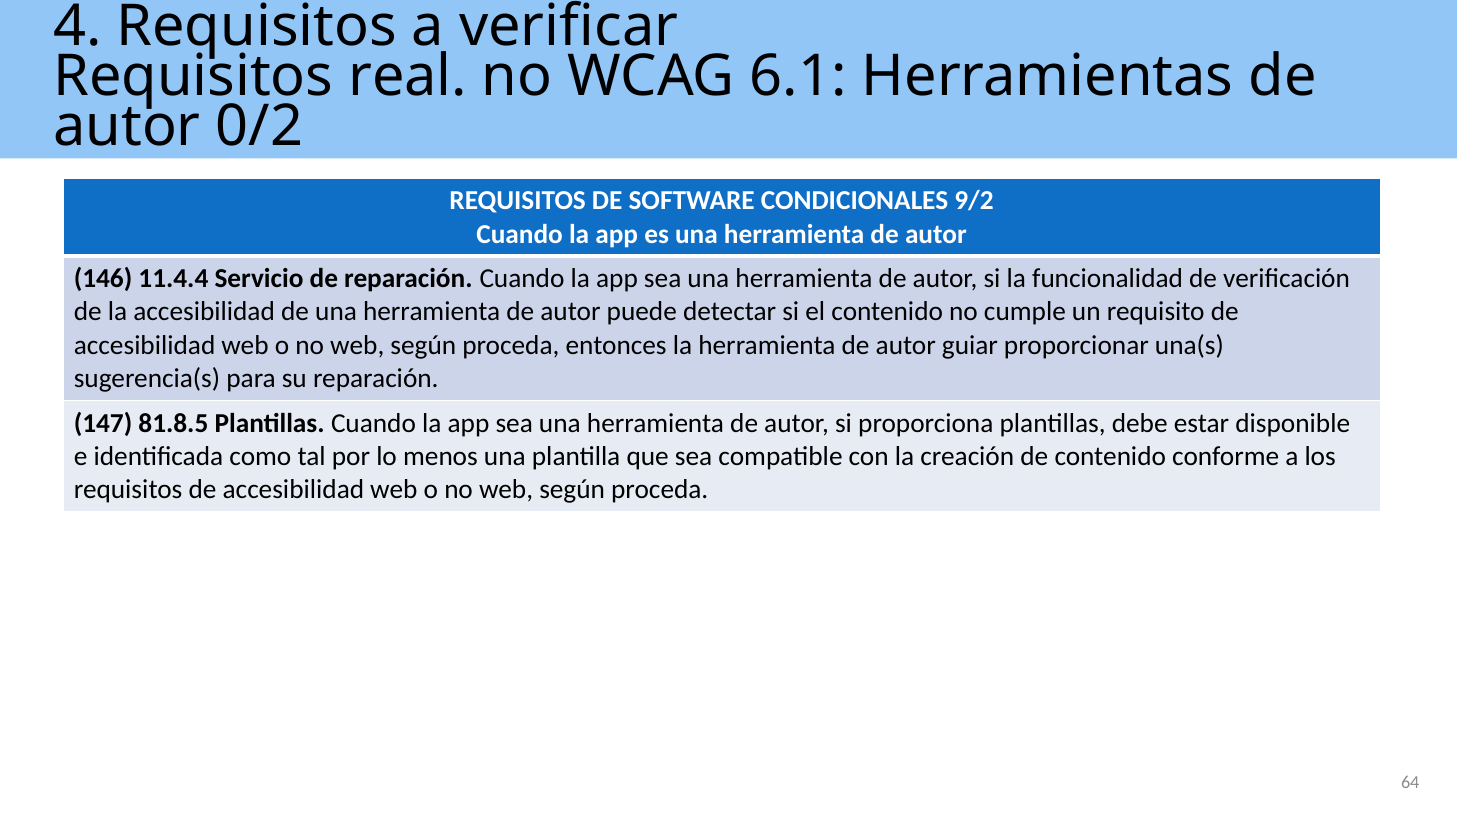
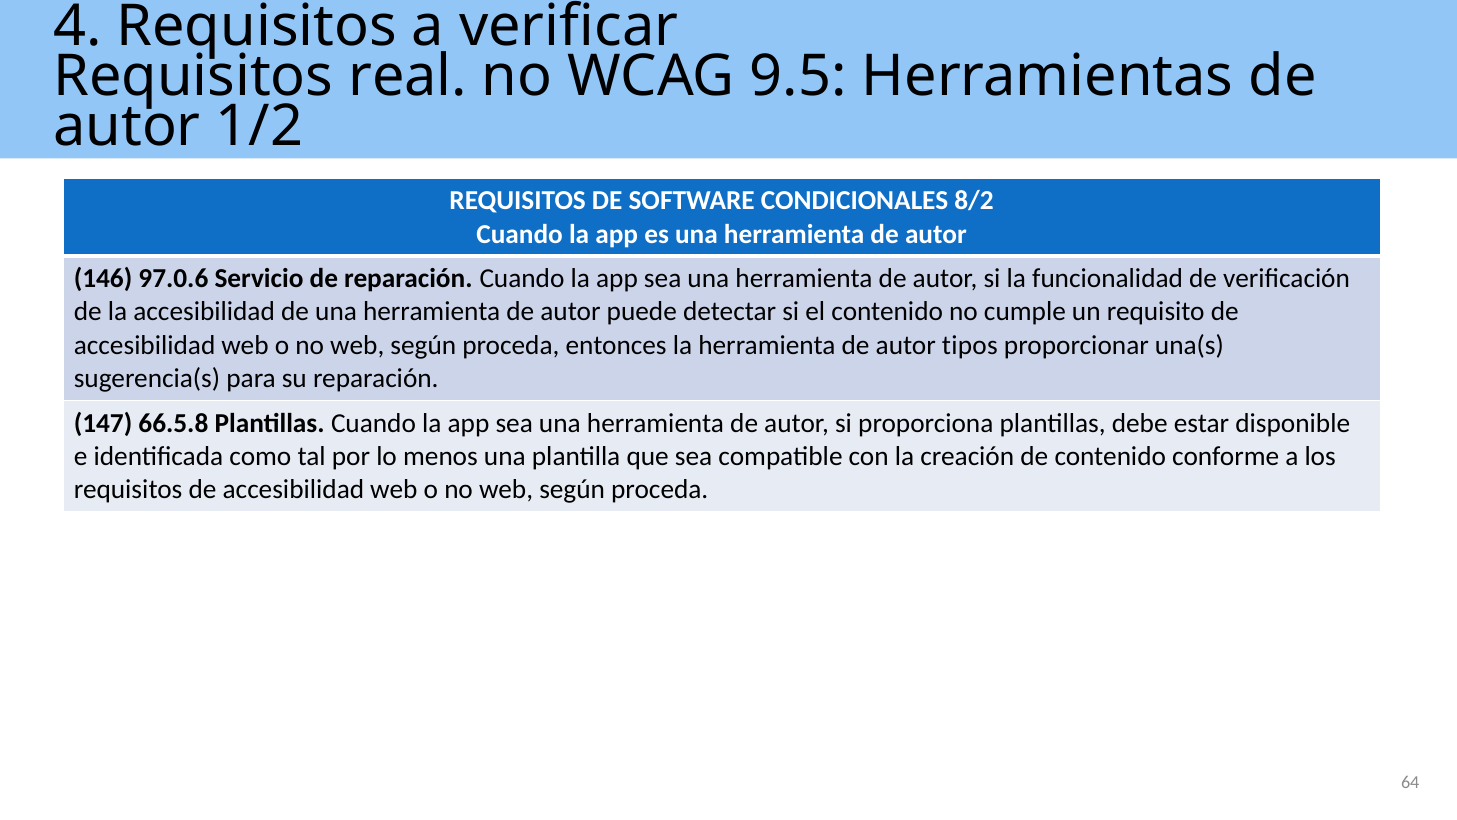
6.1: 6.1 -> 9.5
0/2: 0/2 -> 1/2
9/2: 9/2 -> 8/2
11.4.4: 11.4.4 -> 97.0.6
guiar: guiar -> tipos
81.8.5: 81.8.5 -> 66.5.8
